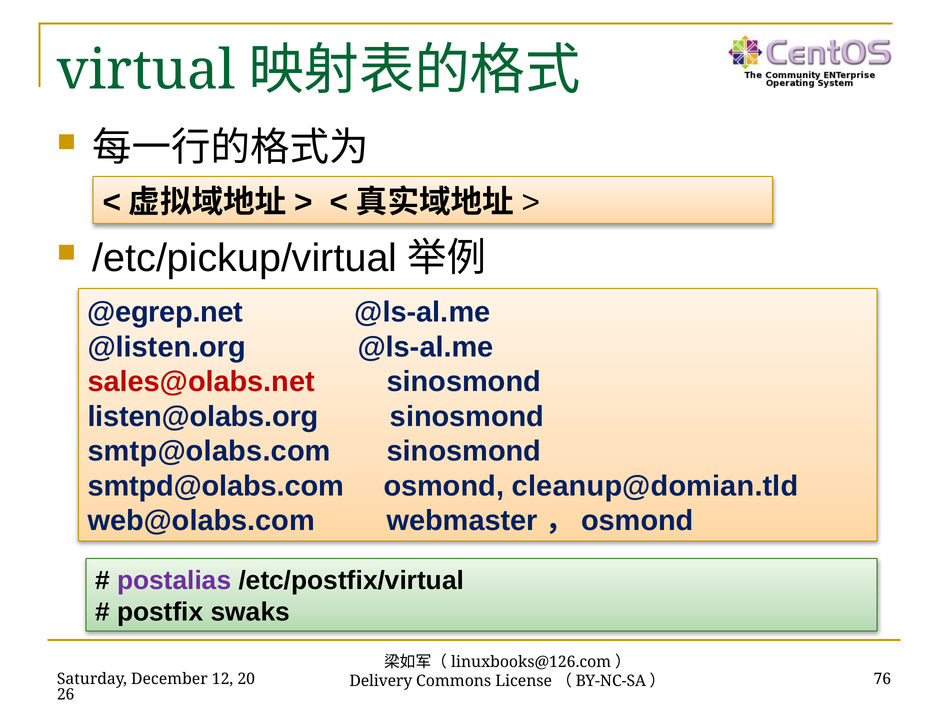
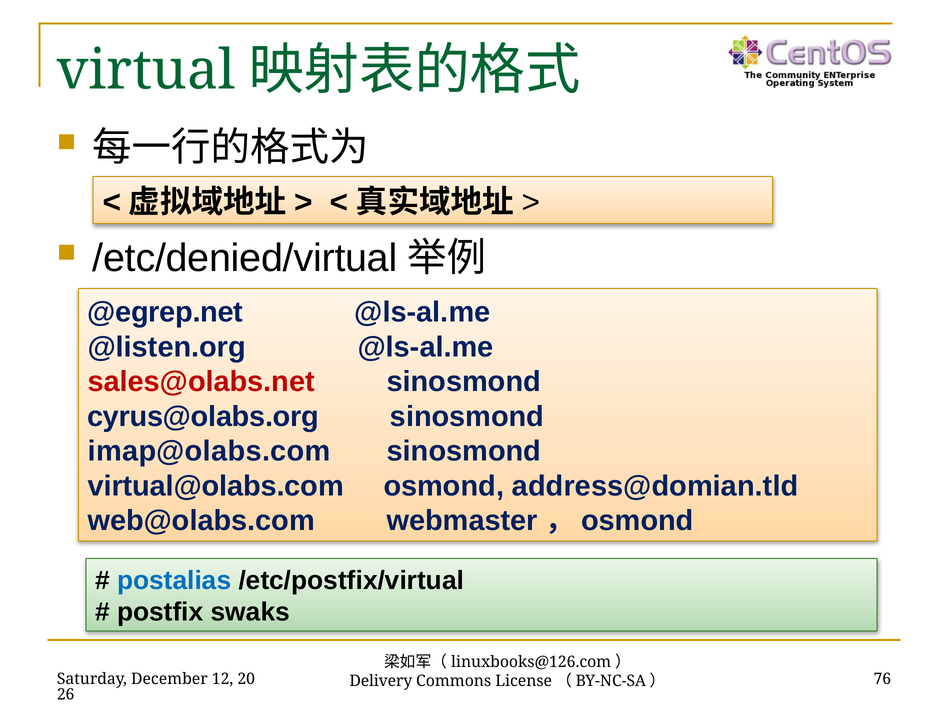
/etc/pickup/virtual: /etc/pickup/virtual -> /etc/denied/virtual
listen@olabs.org: listen@olabs.org -> cyrus@olabs.org
smtp@olabs.com: smtp@olabs.com -> imap@olabs.com
smtpd@olabs.com: smtpd@olabs.com -> virtual@olabs.com
cleanup@domian.tld: cleanup@domian.tld -> address@domian.tld
postalias colour: purple -> blue
